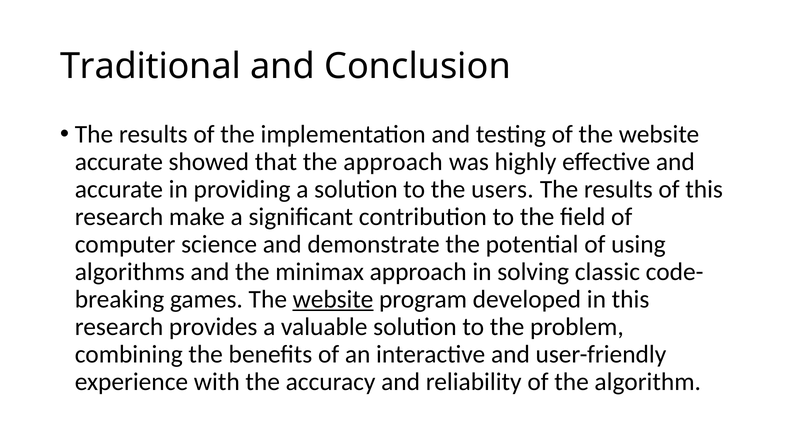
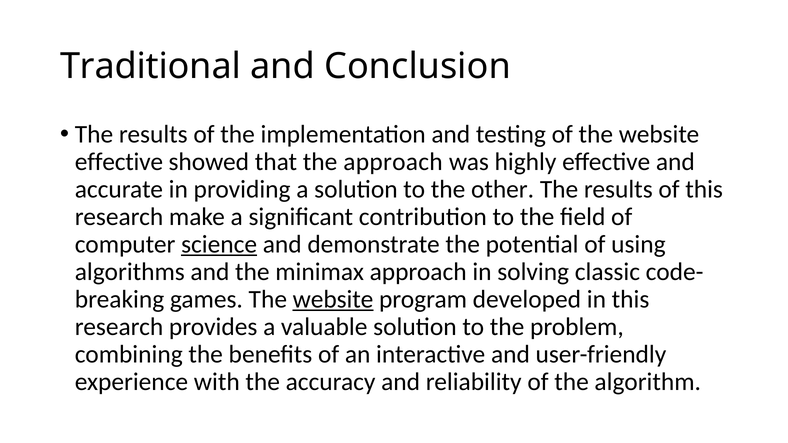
accurate at (119, 162): accurate -> effective
users: users -> other
science underline: none -> present
